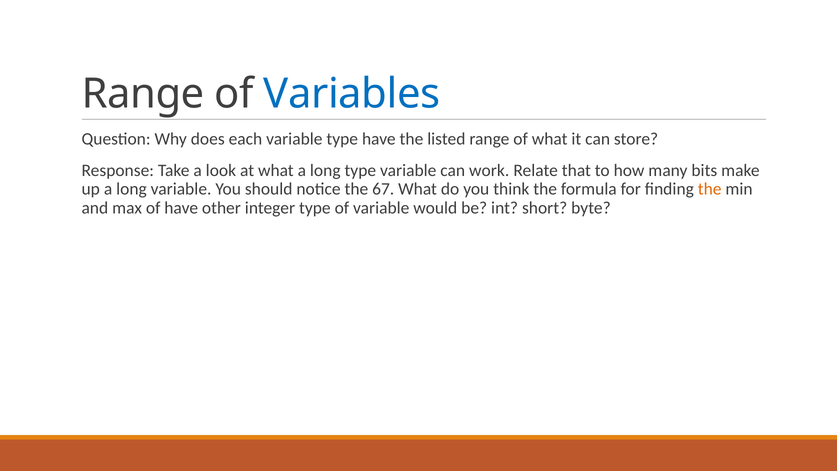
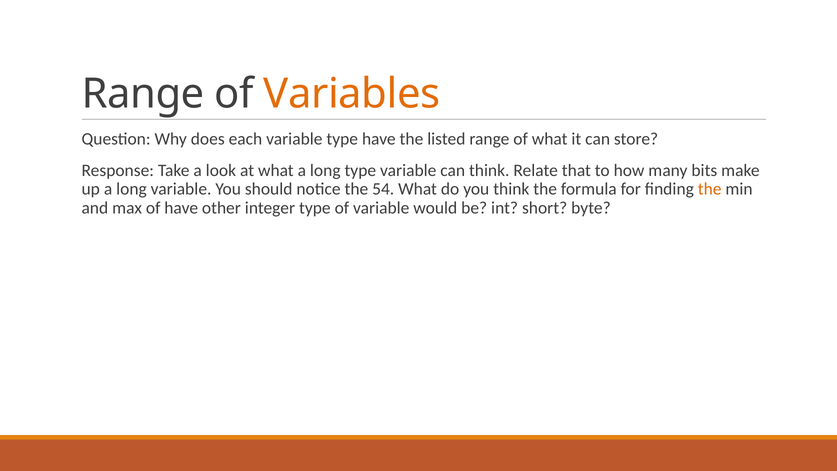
Variables colour: blue -> orange
can work: work -> think
67: 67 -> 54
